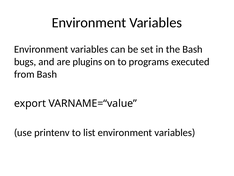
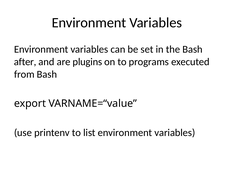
bugs: bugs -> after
